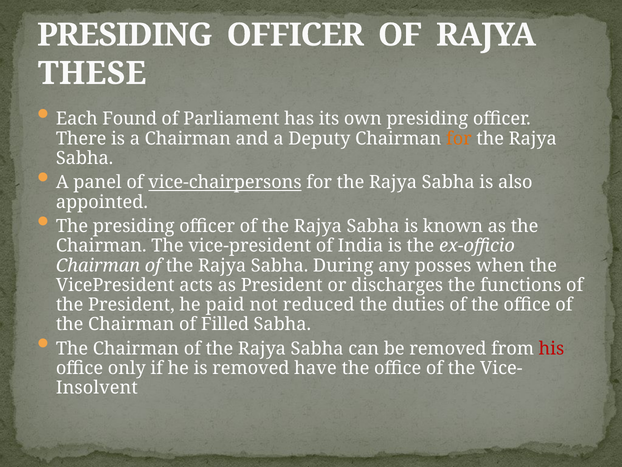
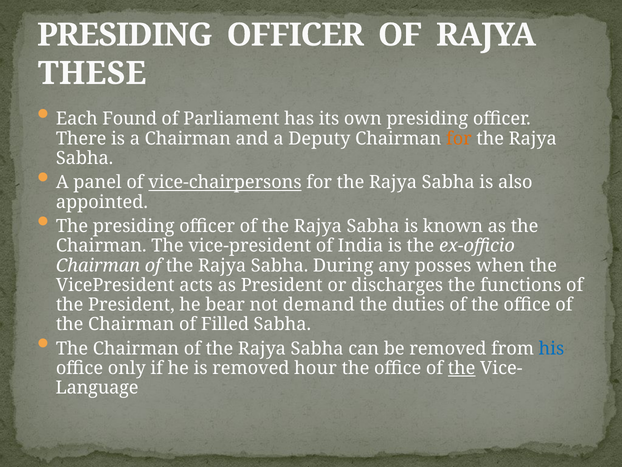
paid: paid -> bear
reduced: reduced -> demand
his colour: red -> blue
have: have -> hour
the at (462, 368) underline: none -> present
Insolvent: Insolvent -> Language
